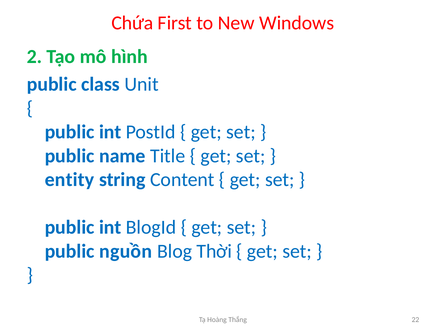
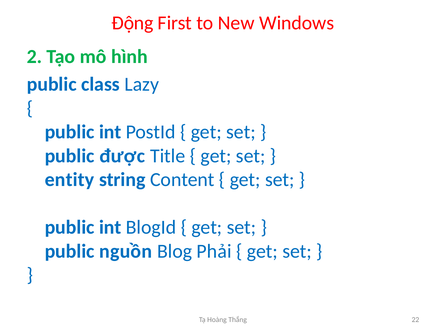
Chứa: Chứa -> Động
Unit: Unit -> Lazy
name: name -> được
Thời: Thời -> Phải
